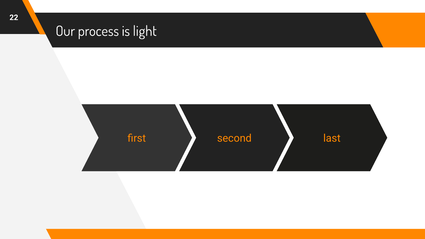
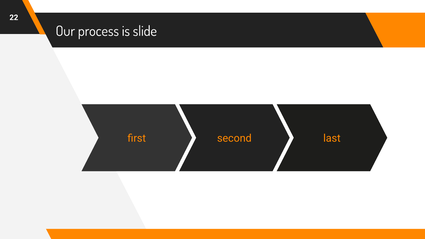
light: light -> slide
